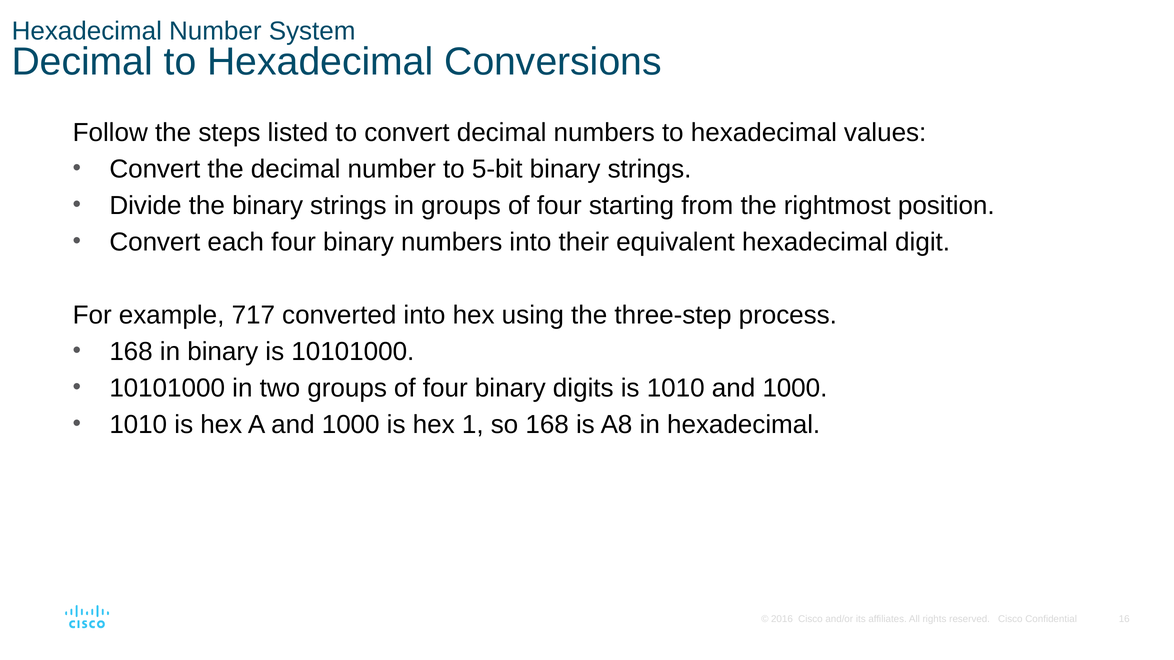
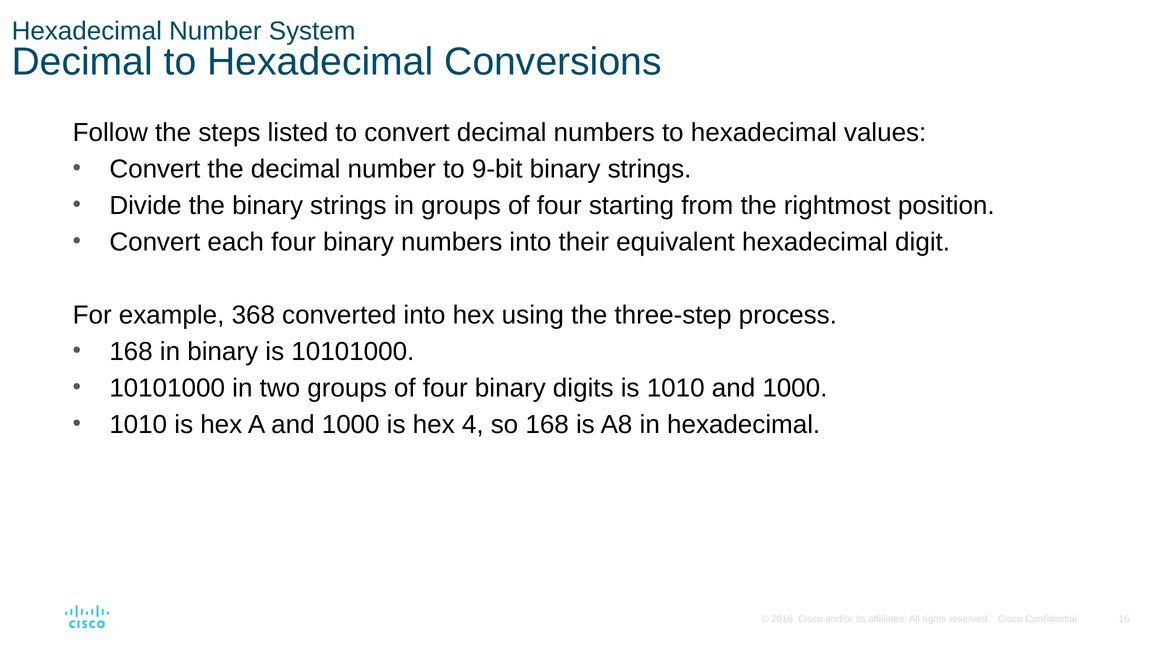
5-bit: 5-bit -> 9-bit
717: 717 -> 368
1: 1 -> 4
